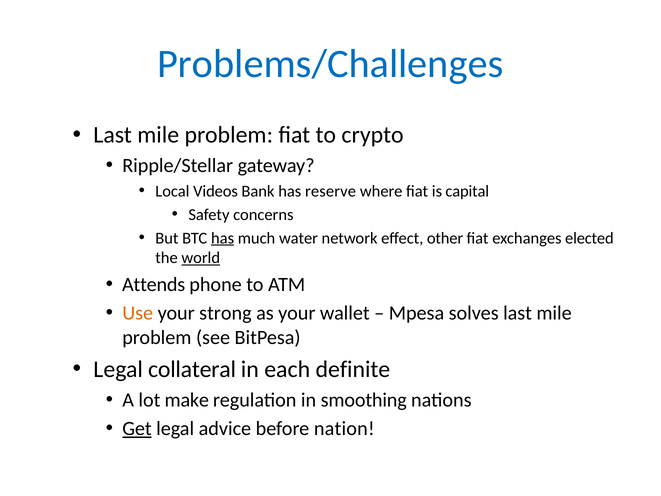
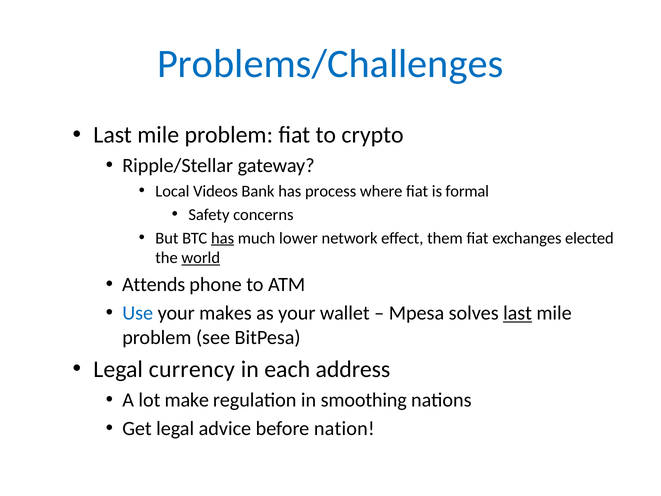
reserve: reserve -> process
capital: capital -> formal
water: water -> lower
other: other -> them
Use colour: orange -> blue
strong: strong -> makes
last at (518, 313) underline: none -> present
collateral: collateral -> currency
definite: definite -> address
Get underline: present -> none
